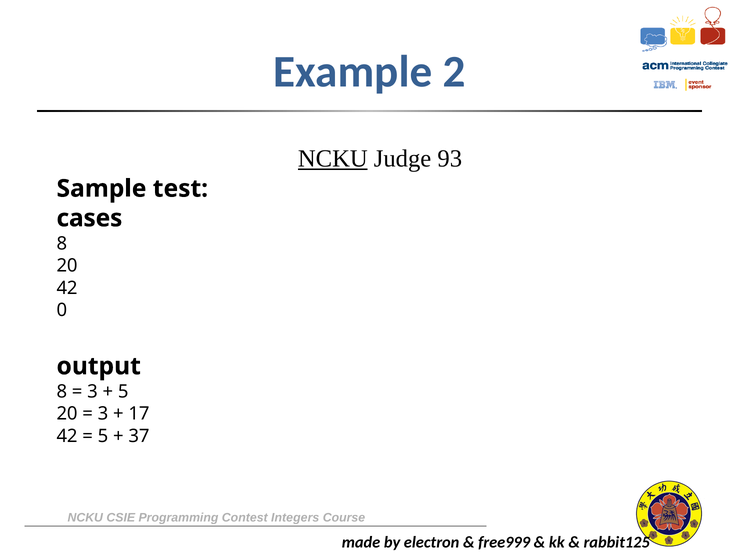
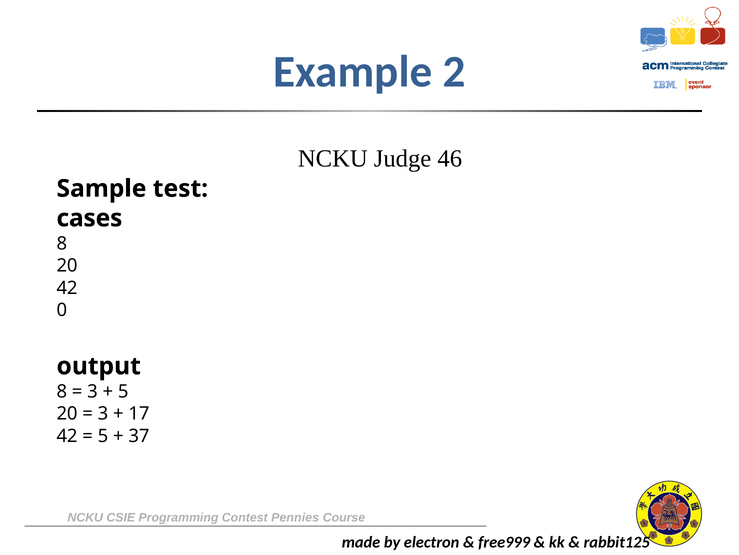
NCKU at (333, 158) underline: present -> none
93: 93 -> 46
Integers: Integers -> Pennies
